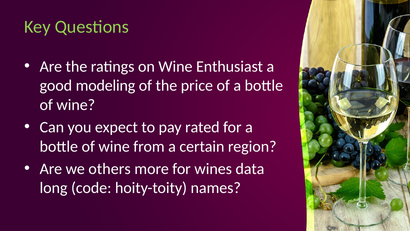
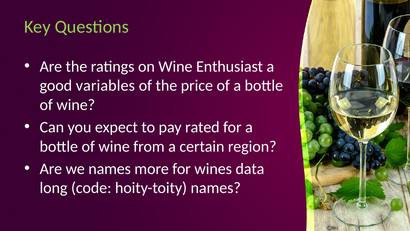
modeling: modeling -> variables
we others: others -> names
